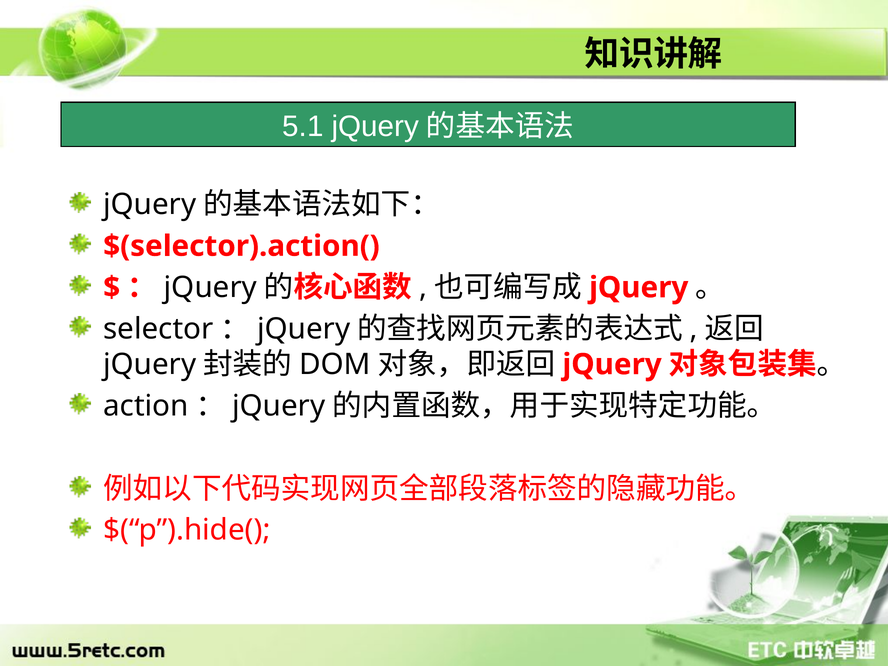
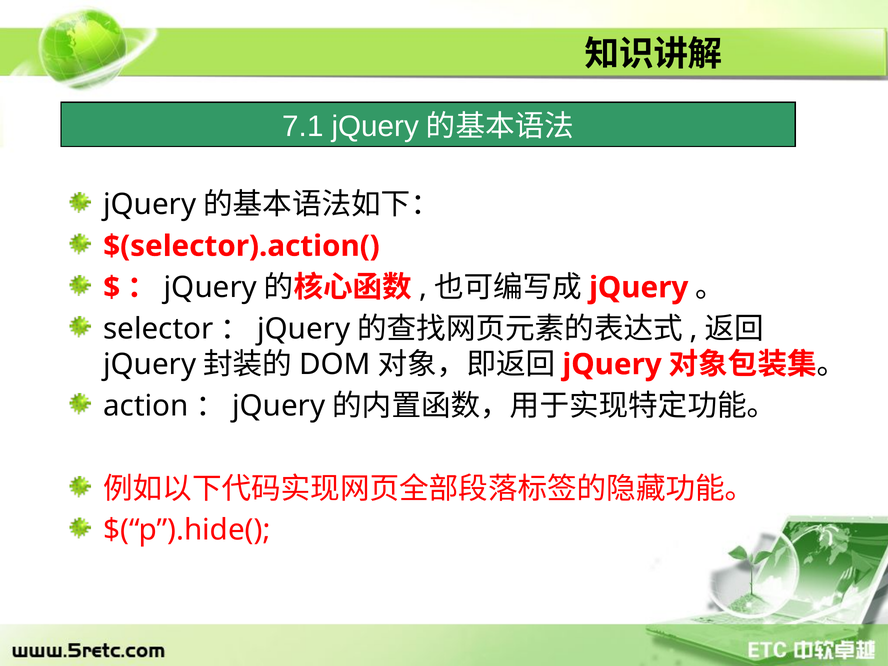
5.1: 5.1 -> 7.1
